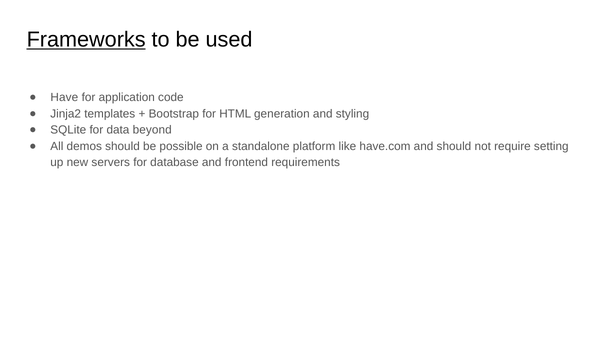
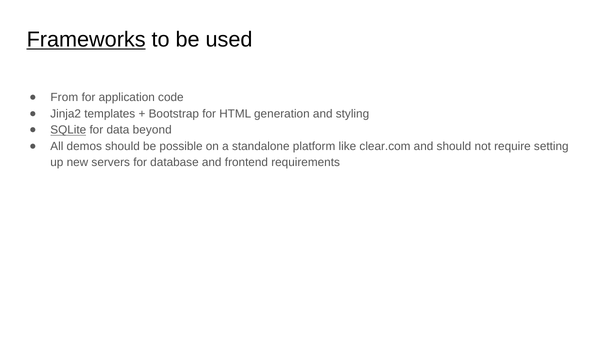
Have: Have -> From
SQLite underline: none -> present
have.com: have.com -> clear.com
